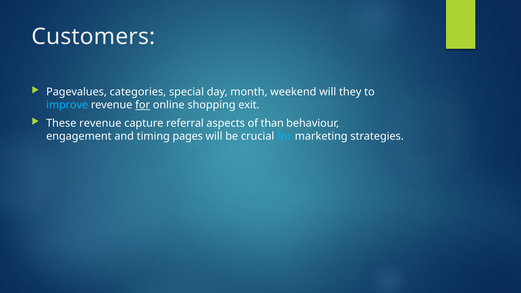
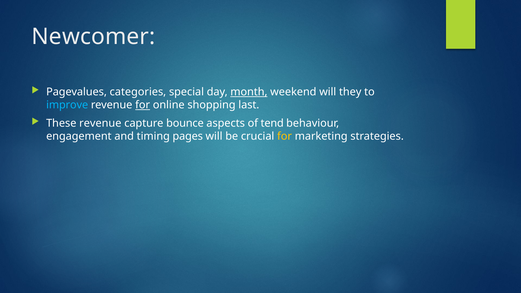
Customers: Customers -> Newcomer
month underline: none -> present
exit: exit -> last
referral: referral -> bounce
than: than -> tend
for at (285, 136) colour: light blue -> yellow
